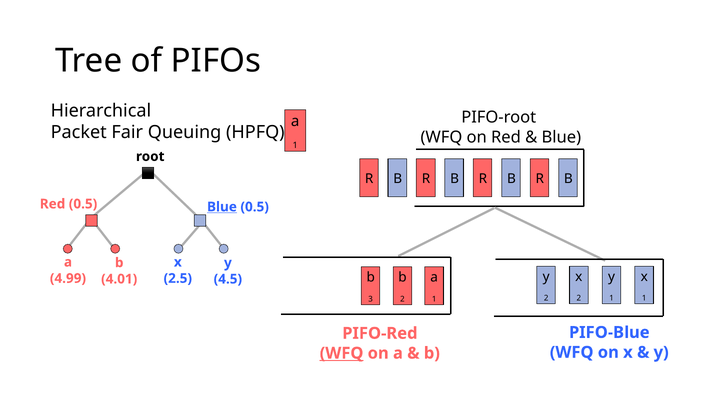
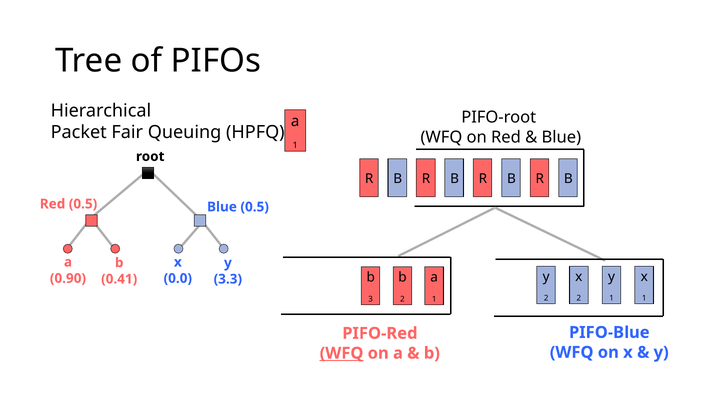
Blue at (222, 207) underline: present -> none
4.99: 4.99 -> 0.90
2.5: 2.5 -> 0.0
4.01: 4.01 -> 0.41
4.5: 4.5 -> 3.3
